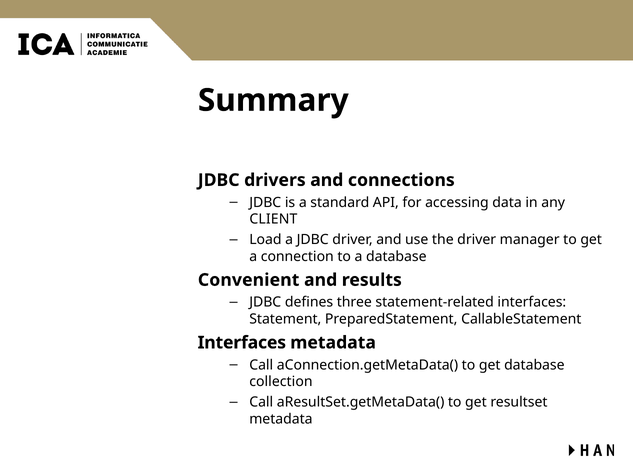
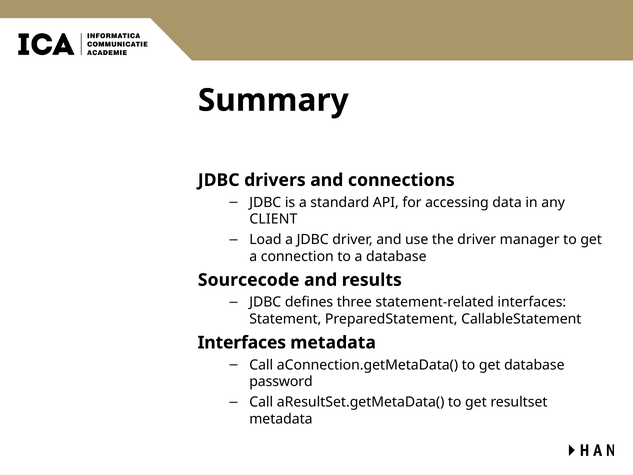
Convenient: Convenient -> Sourcecode
collection: collection -> password
